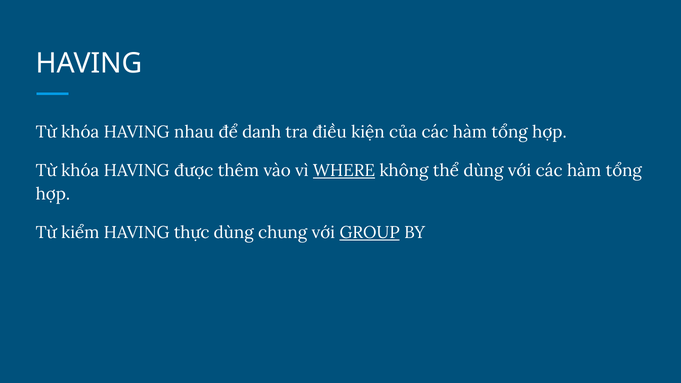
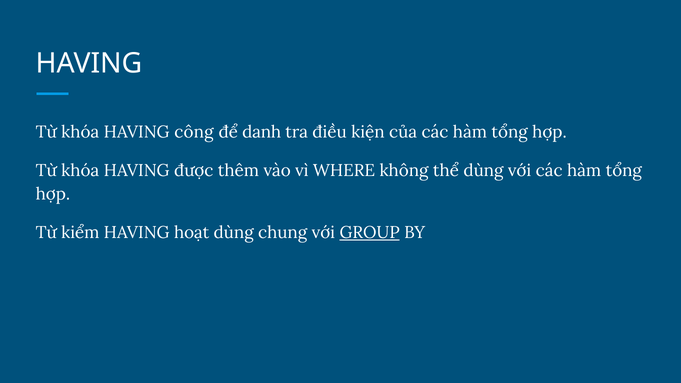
nhau: nhau -> công
WHERE underline: present -> none
thực: thực -> hoạt
